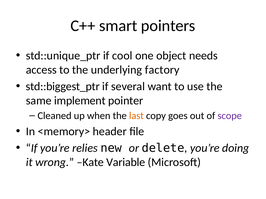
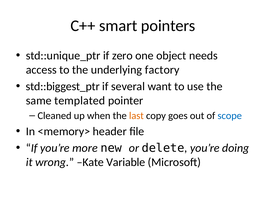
cool: cool -> zero
implement: implement -> templated
scope colour: purple -> blue
relies: relies -> more
